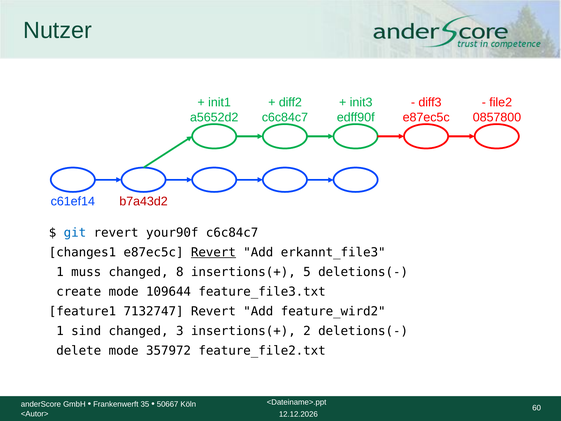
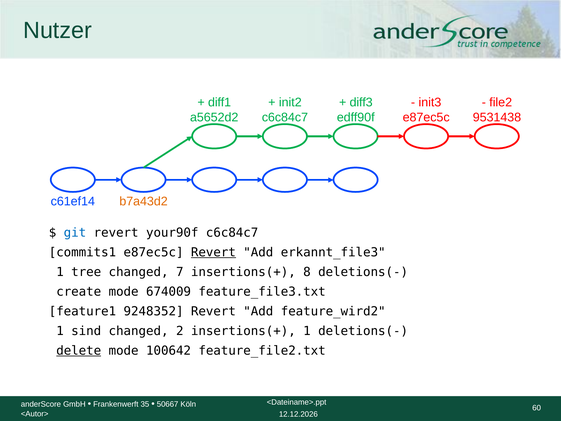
init1: init1 -> diff1
diff2: diff2 -> init2
init3: init3 -> diff3
diff3: diff3 -> init3
0857800: 0857800 -> 9531438
b7a43d2 colour: red -> orange
changes1: changes1 -> commits1
muss: muss -> tree
8: 8 -> 7
5: 5 -> 8
109644: 109644 -> 674009
7132747: 7132747 -> 9248352
3: 3 -> 2
insertions(+ 2: 2 -> 1
delete underline: none -> present
357972: 357972 -> 100642
